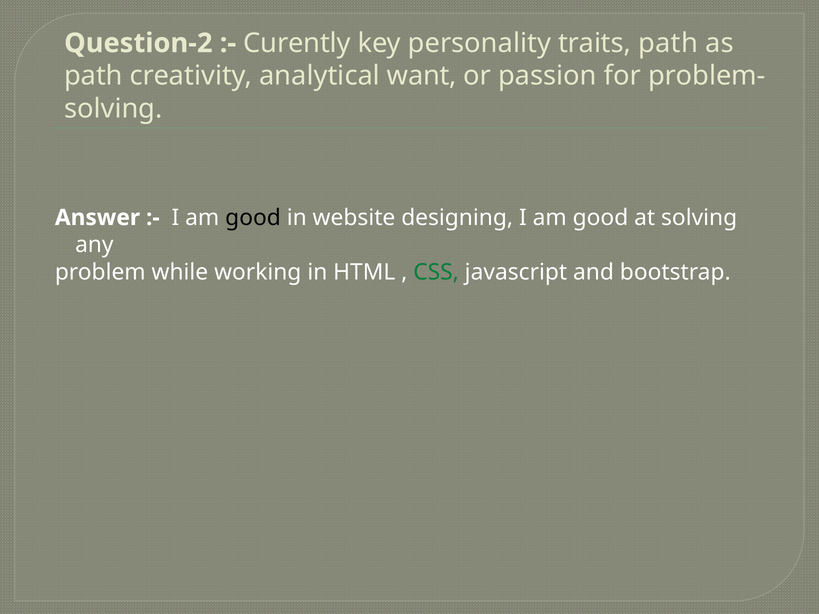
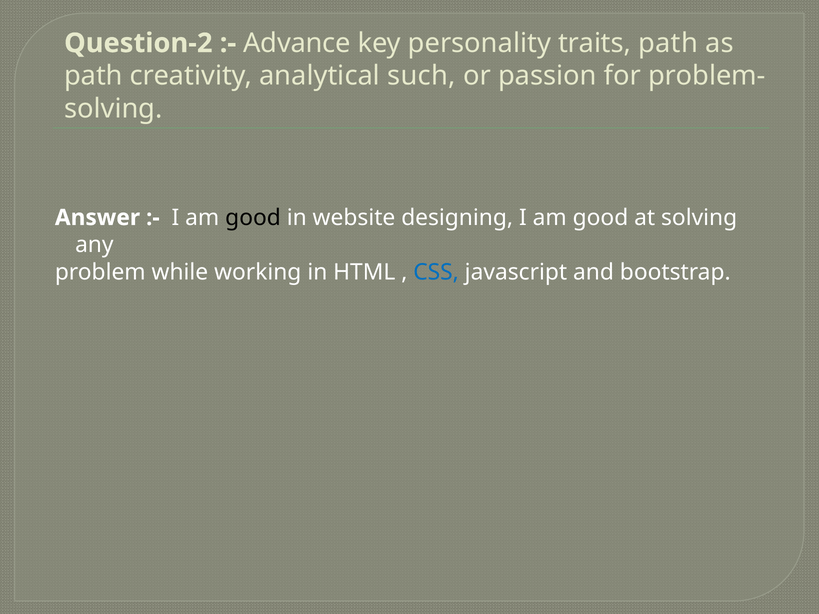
Curently: Curently -> Advance
want: want -> such
CSS colour: green -> blue
